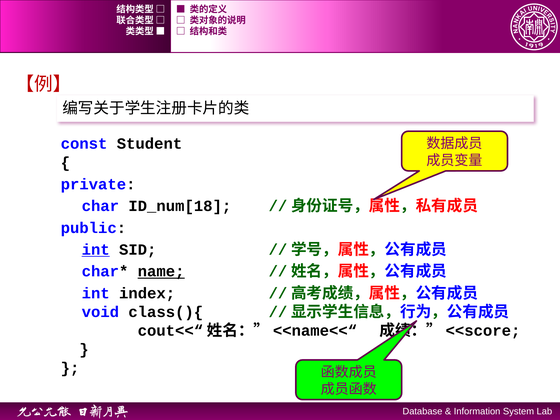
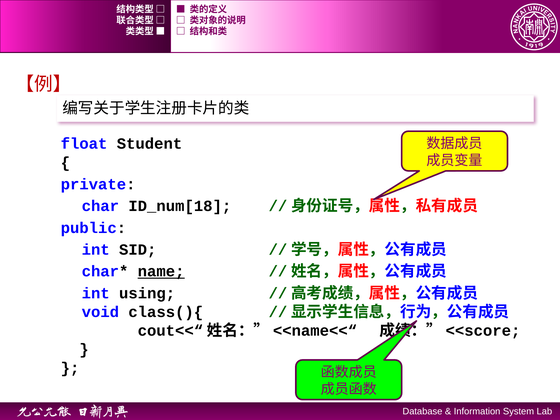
const: const -> float
int at (96, 250) underline: present -> none
index: index -> using
